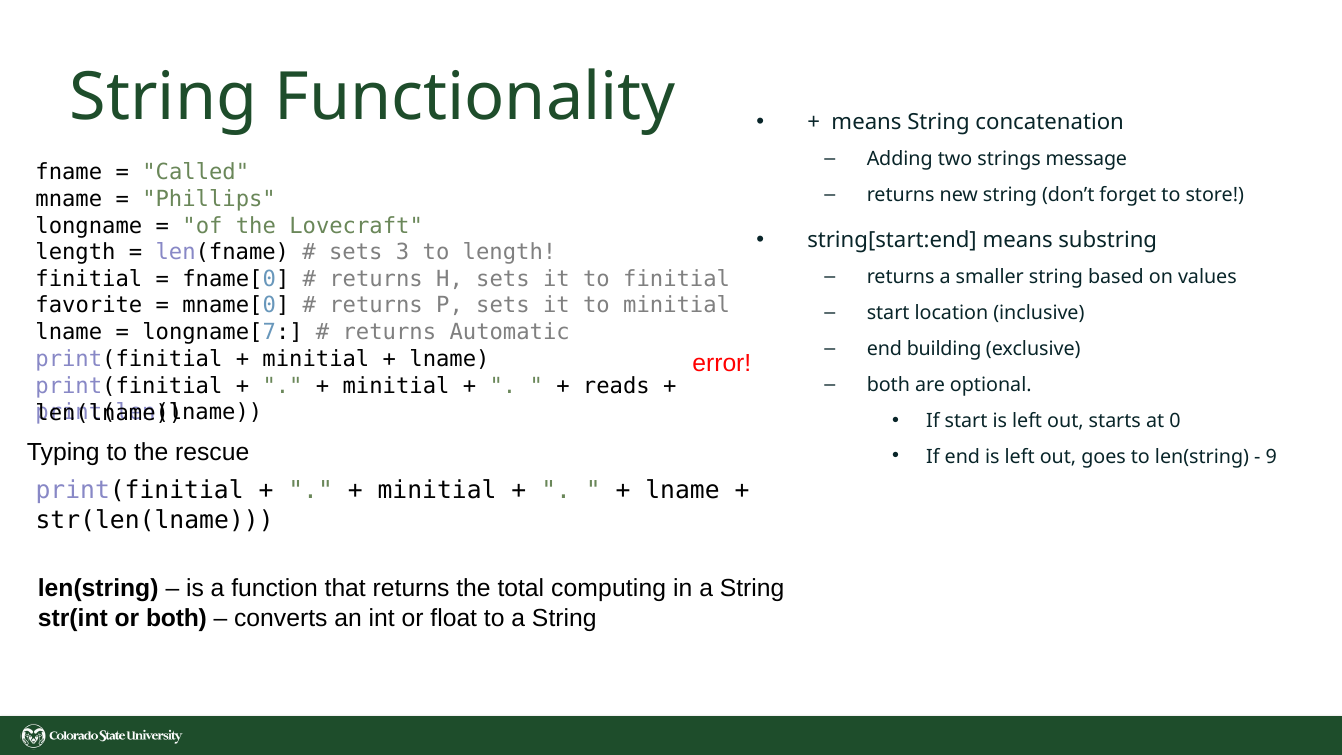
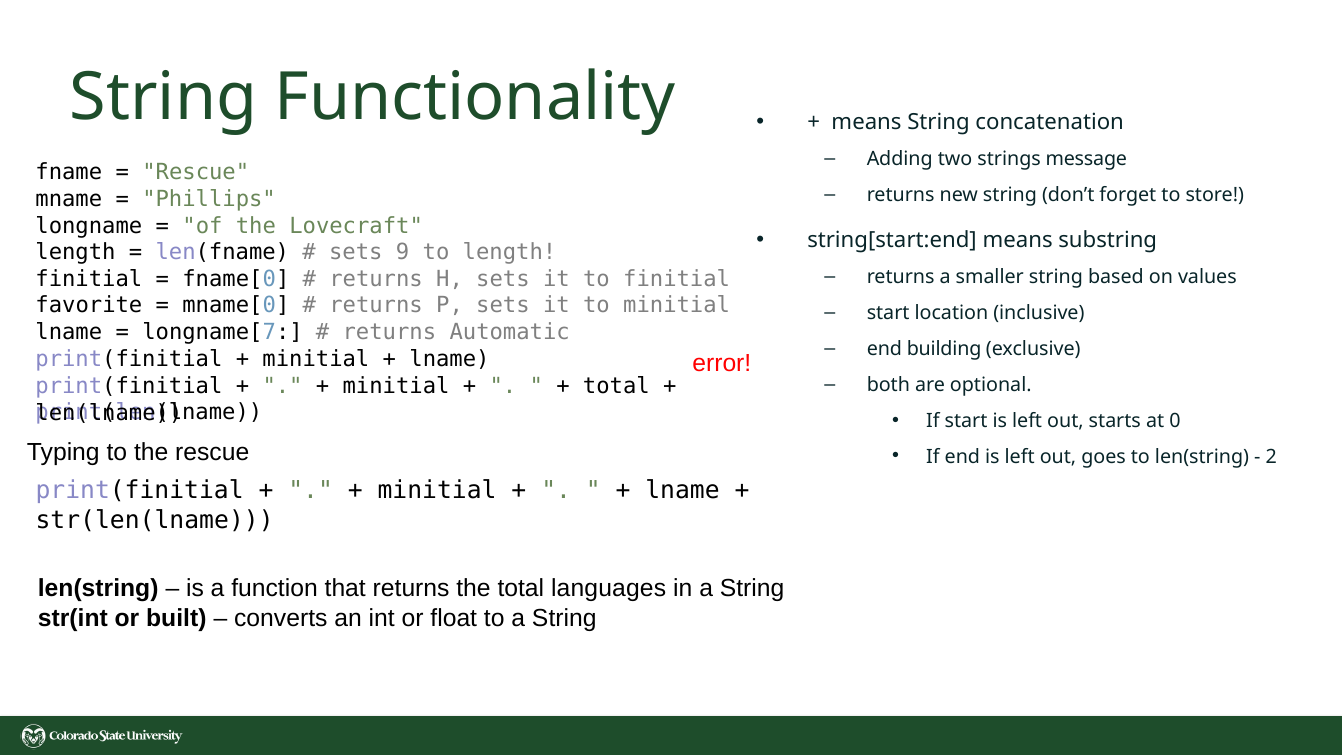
Called at (196, 172): Called -> Rescue
3: 3 -> 9
reads at (616, 387): reads -> total
9: 9 -> 2
computing: computing -> languages
or both: both -> built
